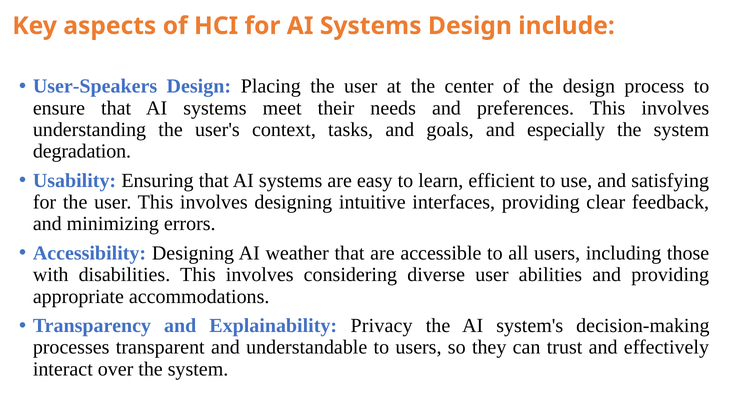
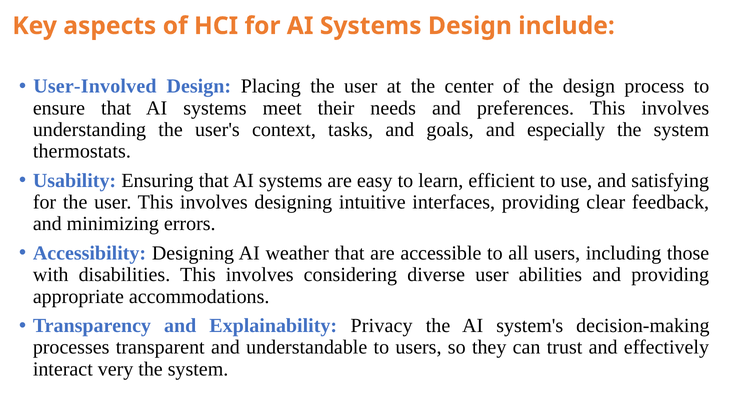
User-Speakers: User-Speakers -> User-Involved
degradation: degradation -> thermostats
over: over -> very
